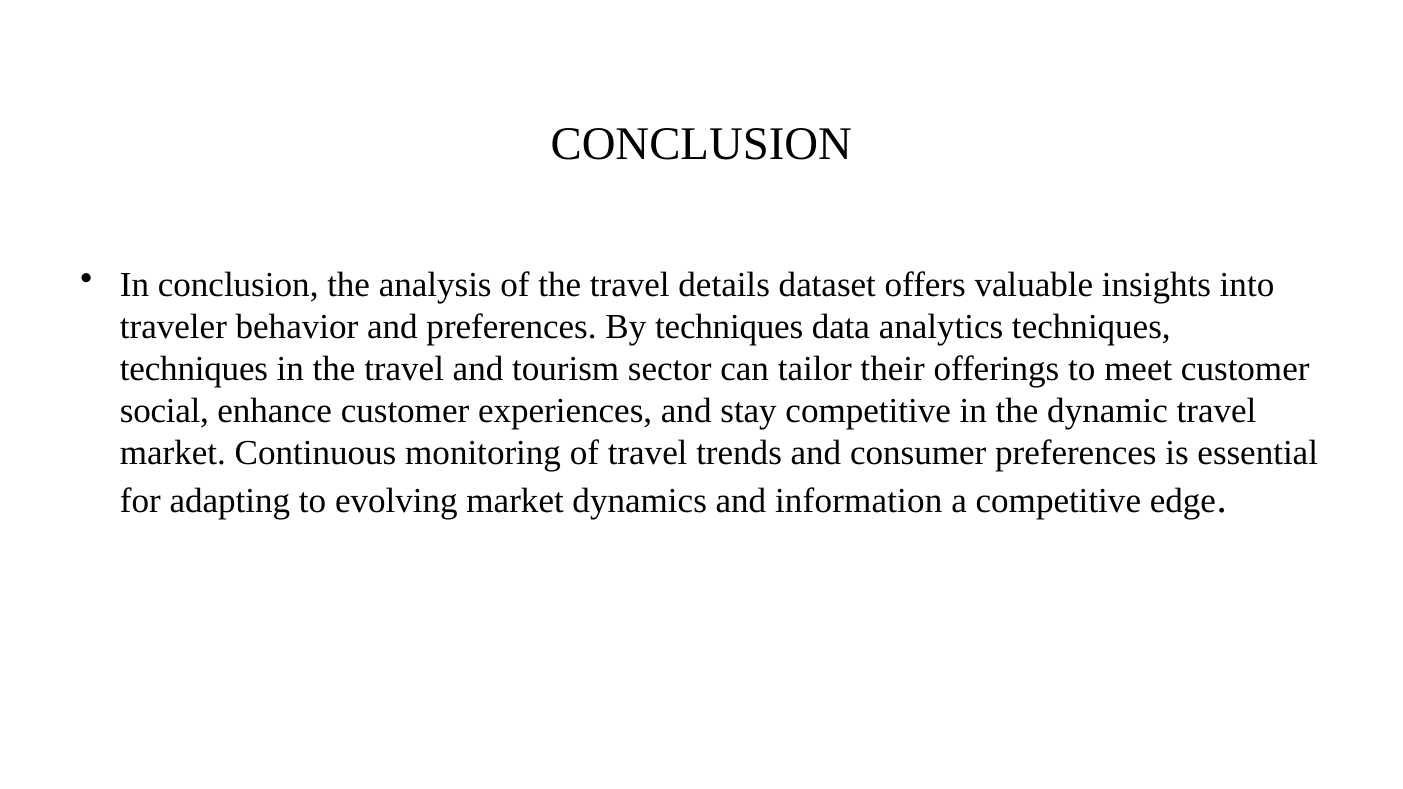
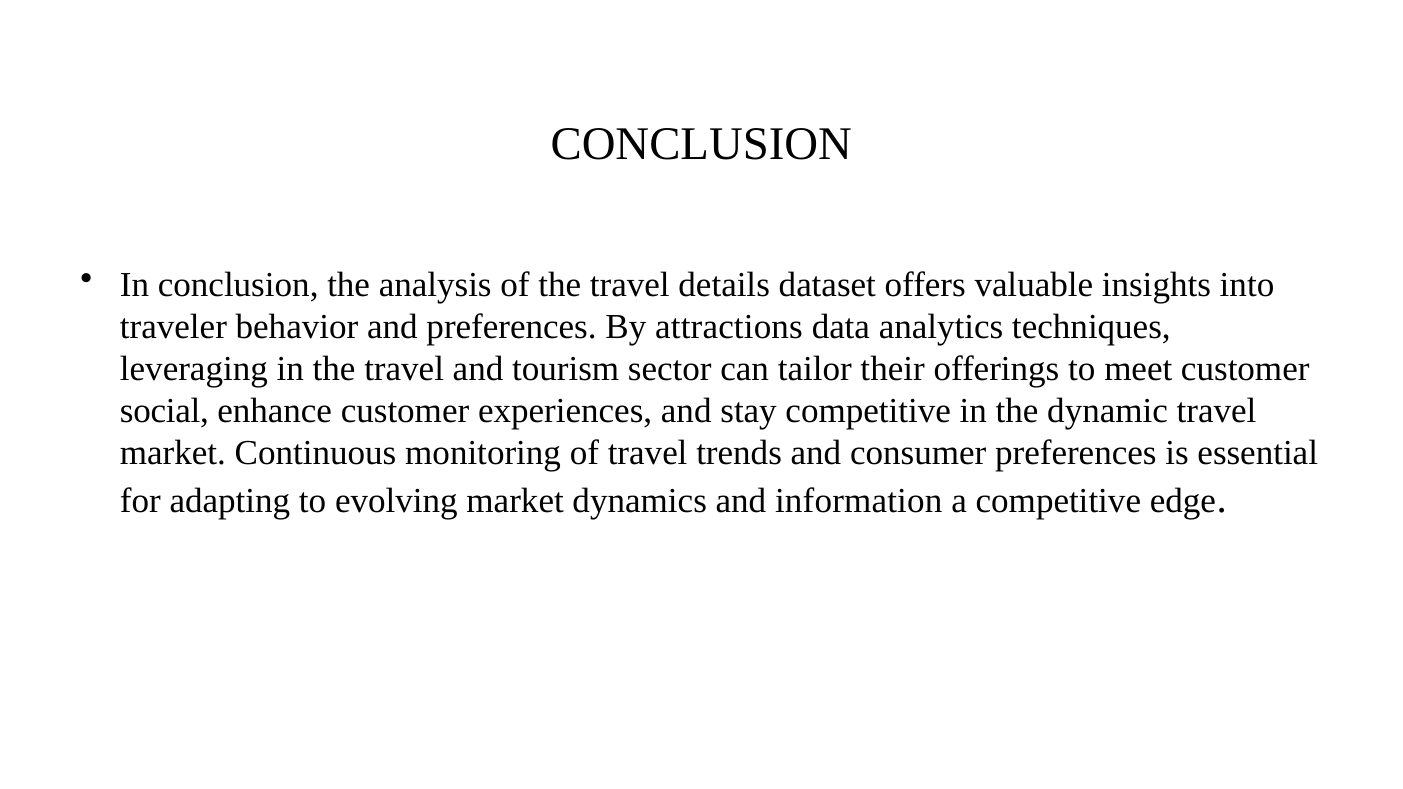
By techniques: techniques -> attractions
techniques at (194, 369): techniques -> leveraging
